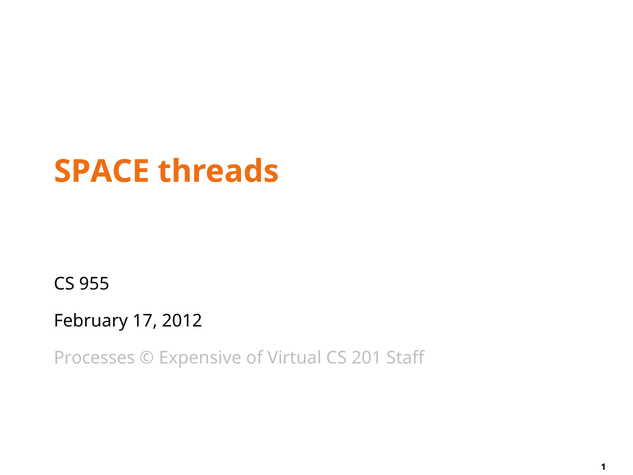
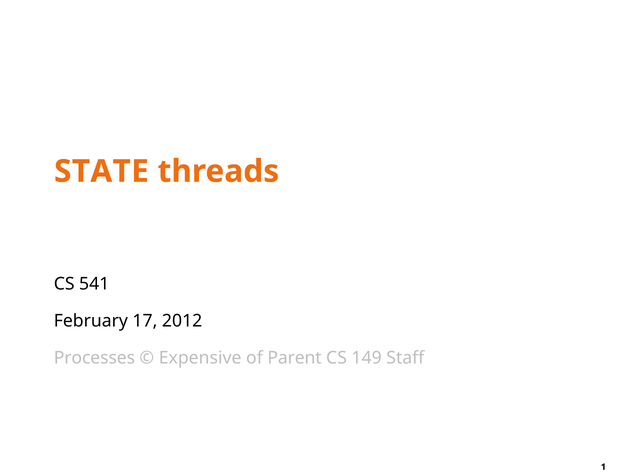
SPACE: SPACE -> STATE
955: 955 -> 541
Virtual: Virtual -> Parent
201: 201 -> 149
